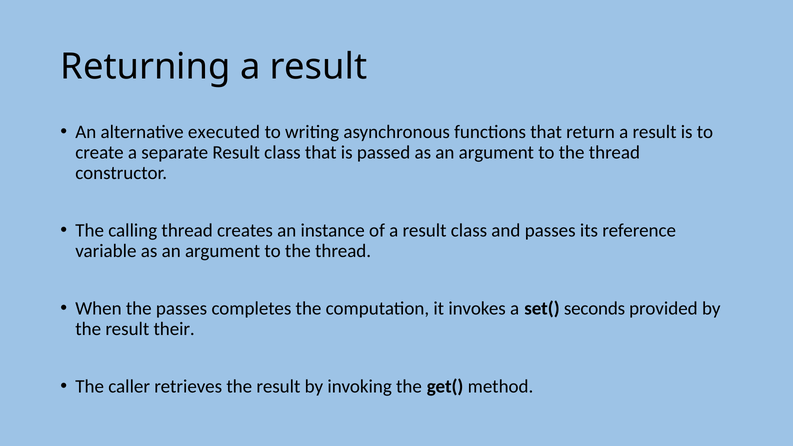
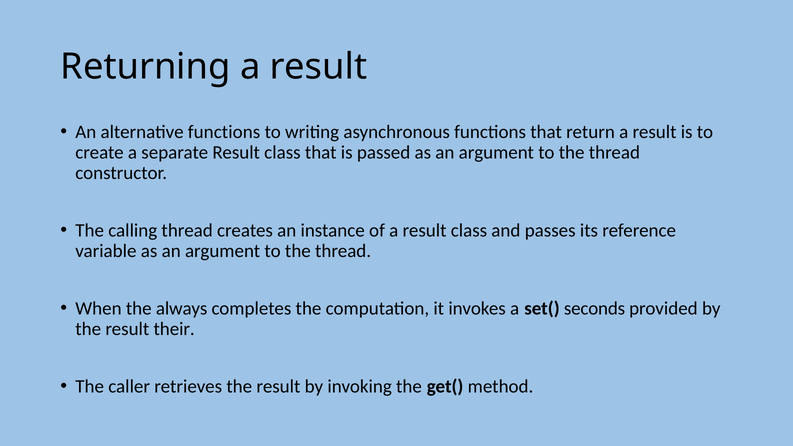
alternative executed: executed -> functions
the passes: passes -> always
